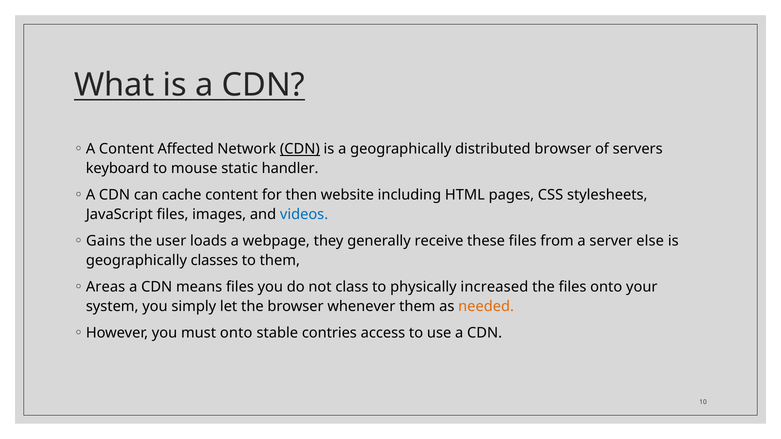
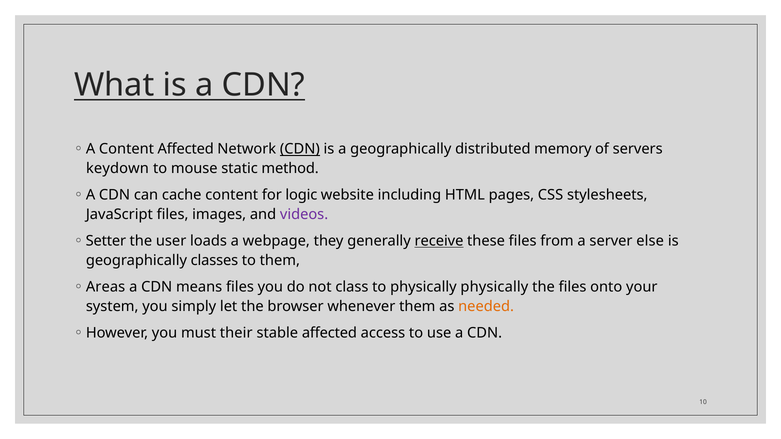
distributed browser: browser -> memory
keyboard: keyboard -> keydown
handler: handler -> method
then: then -> logic
videos colour: blue -> purple
Gains: Gains -> Setter
receive underline: none -> present
physically increased: increased -> physically
must onto: onto -> their
stable contries: contries -> affected
